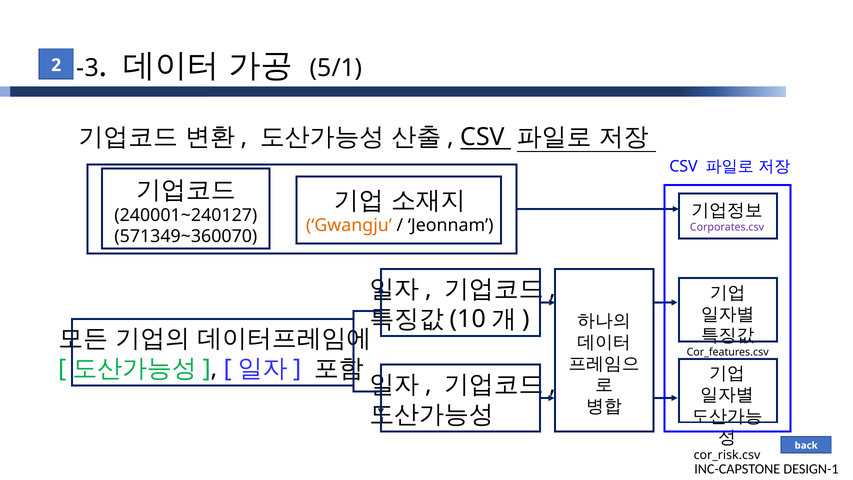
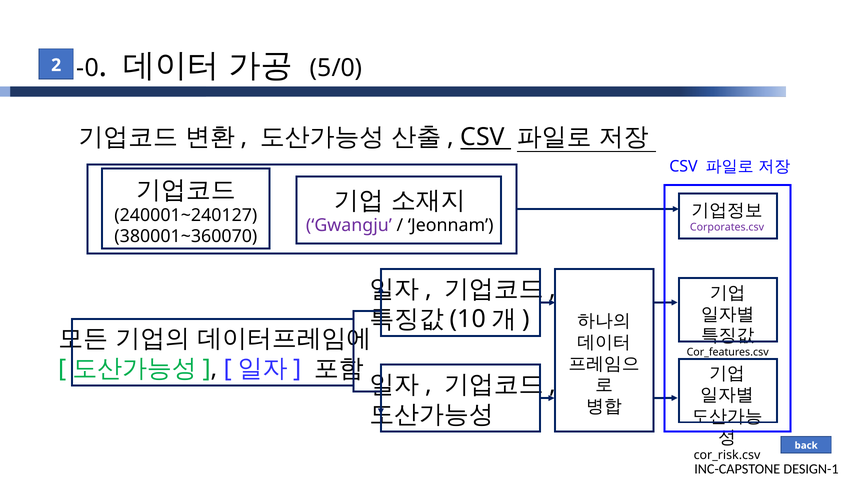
-3: -3 -> -0
5/1: 5/1 -> 5/0
Gwangju colour: orange -> purple
571349~360070: 571349~360070 -> 380001~360070
